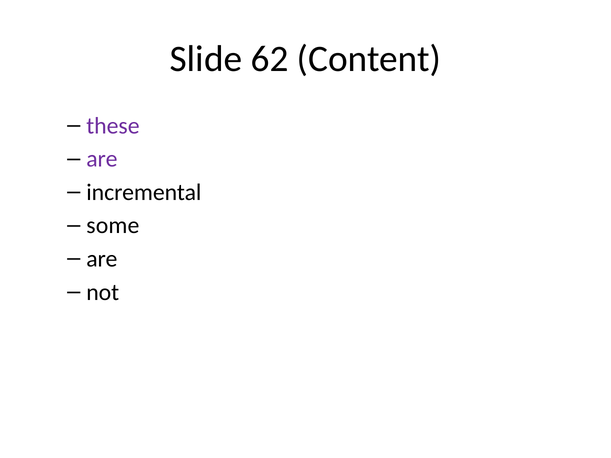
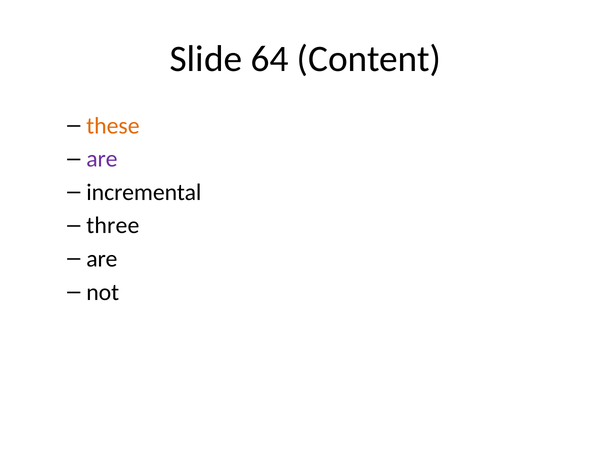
62: 62 -> 64
these colour: purple -> orange
some: some -> three
